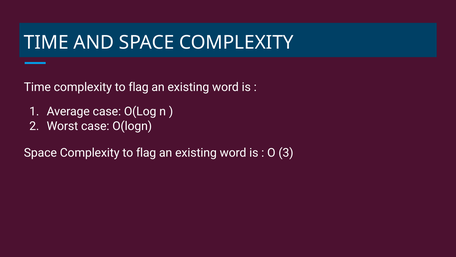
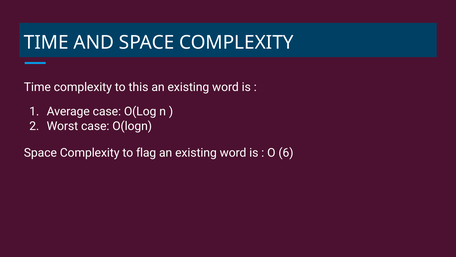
Time complexity to flag: flag -> this
3: 3 -> 6
